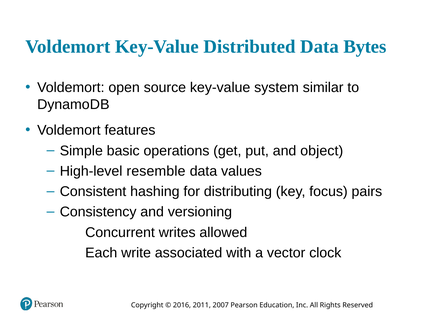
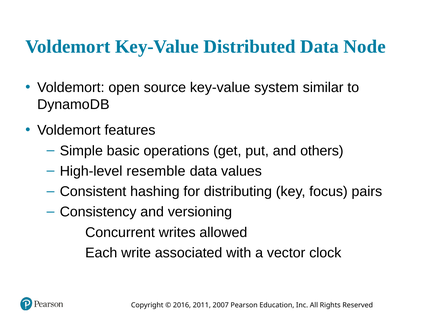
Bytes: Bytes -> Node
object: object -> others
